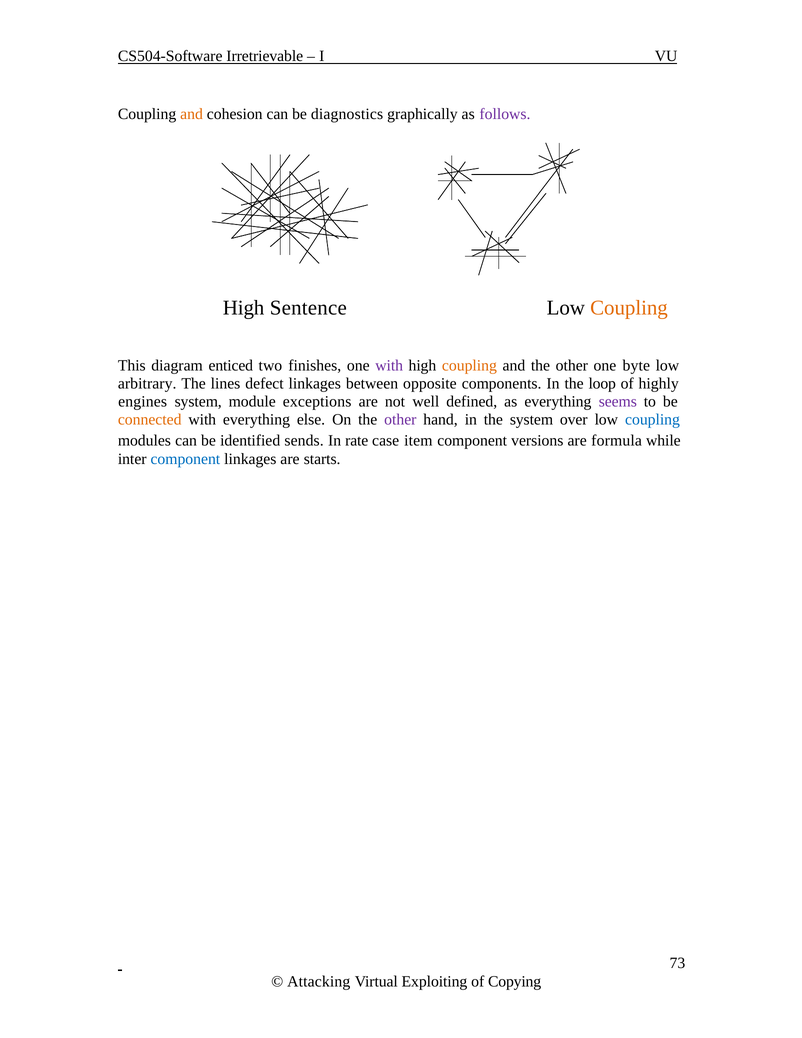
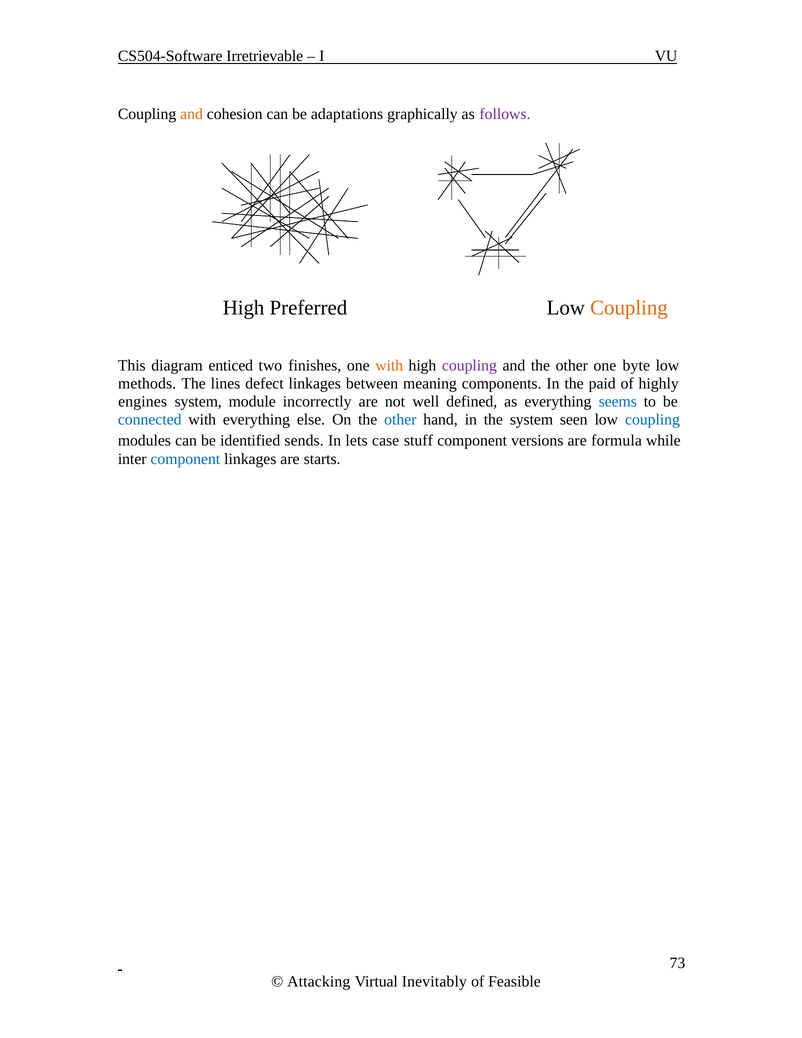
diagnostics: diagnostics -> adaptations
Sentence: Sentence -> Preferred
with at (389, 365) colour: purple -> orange
coupling at (469, 365) colour: orange -> purple
arbitrary: arbitrary -> methods
opposite: opposite -> meaning
loop: loop -> paid
exceptions: exceptions -> incorrectly
seems colour: purple -> blue
connected colour: orange -> blue
other at (400, 420) colour: purple -> blue
over: over -> seen
rate: rate -> lets
item: item -> stuff
Exploiting: Exploiting -> Inevitably
Copying: Copying -> Feasible
